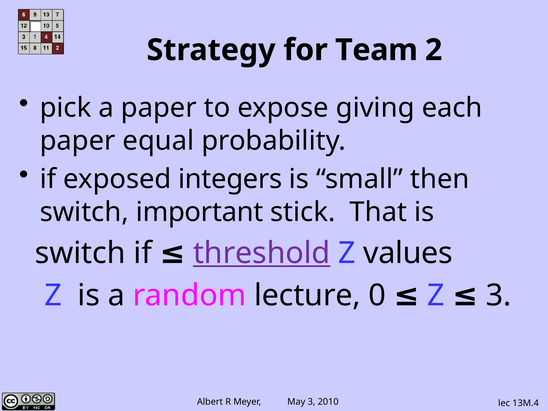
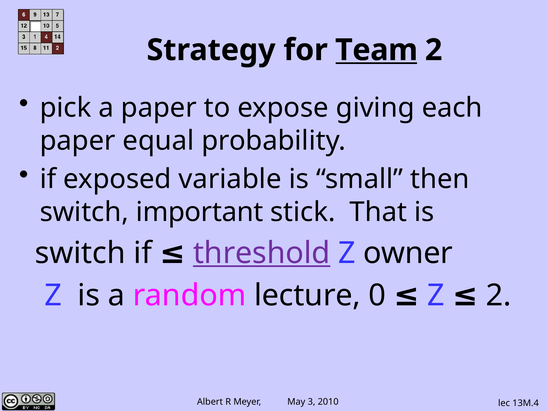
Team underline: none -> present
integers: integers -> variable
values: values -> owner
3 at (499, 296): 3 -> 2
